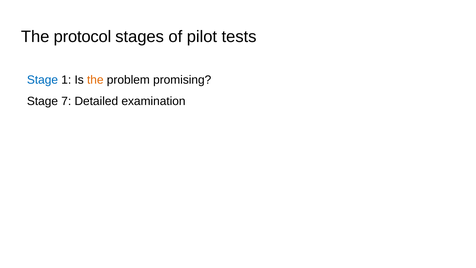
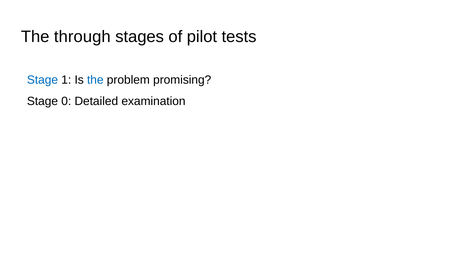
protocol: protocol -> through
the at (95, 80) colour: orange -> blue
7: 7 -> 0
